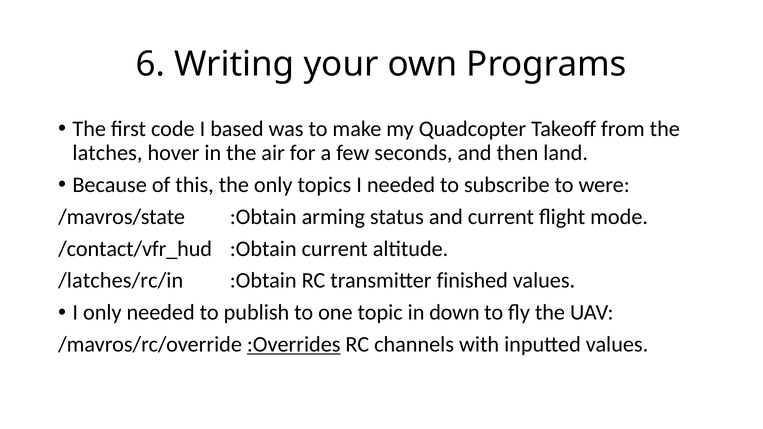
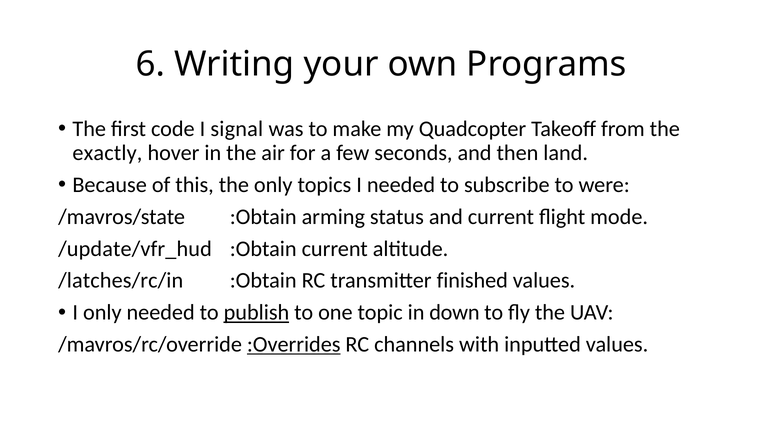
based: based -> signal
latches: latches -> exactly
/contact/vfr_hud: /contact/vfr_hud -> /update/vfr_hud
publish underline: none -> present
